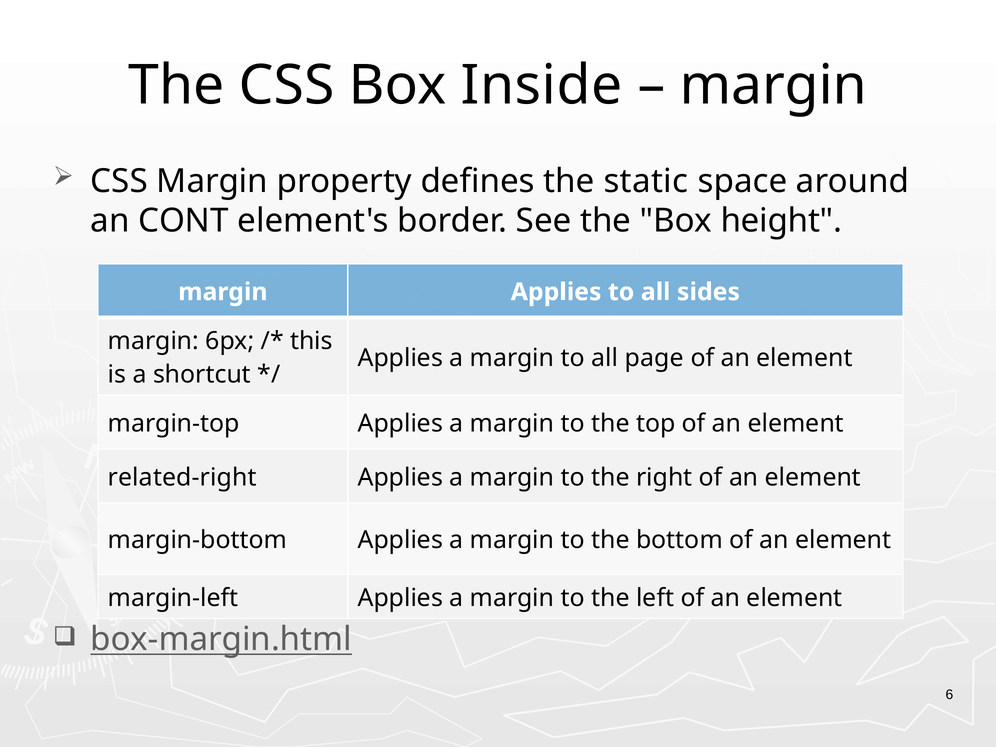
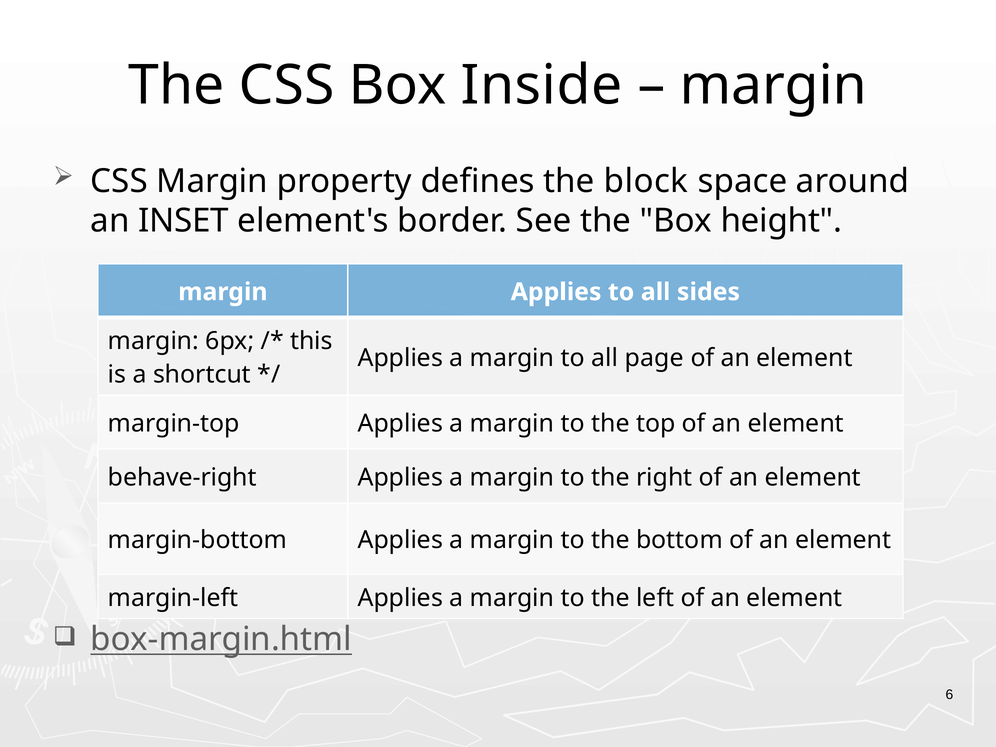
static: static -> block
CONT: CONT -> INSET
related-right: related-right -> behave-right
